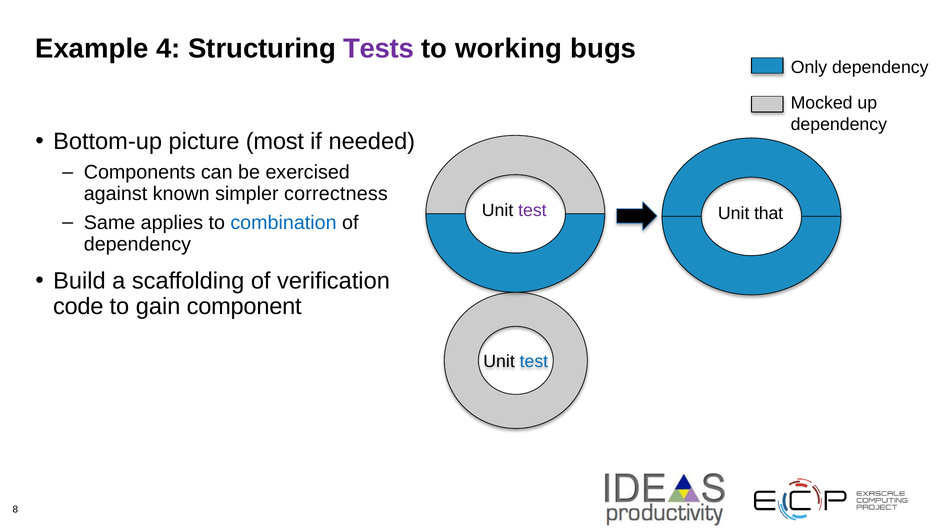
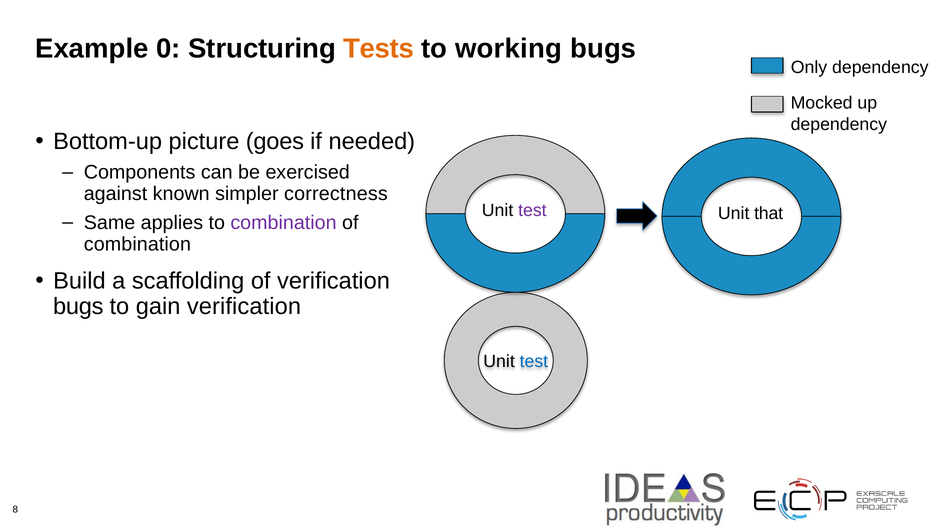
4: 4 -> 0
Tests colour: purple -> orange
most: most -> goes
combination at (283, 223) colour: blue -> purple
dependency at (137, 244): dependency -> combination
code at (78, 307): code -> bugs
gain component: component -> verification
